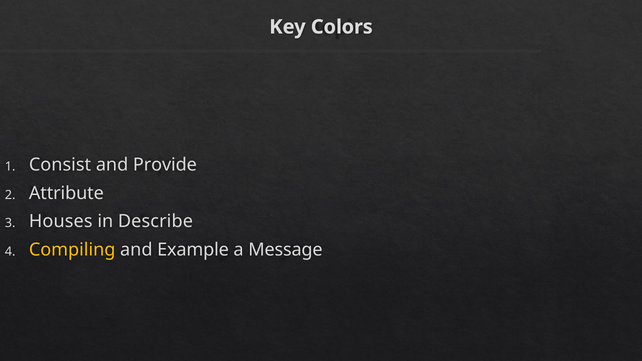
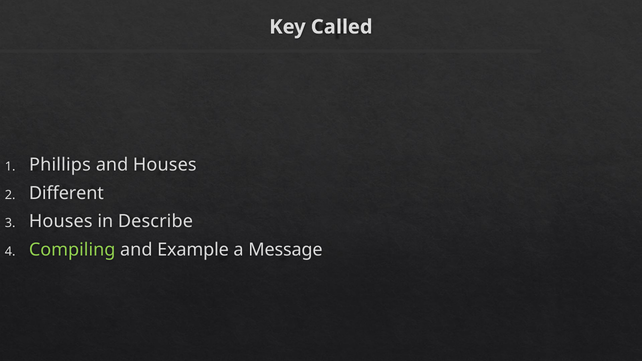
Colors: Colors -> Called
Consist: Consist -> Phillips
and Provide: Provide -> Houses
Attribute: Attribute -> Different
Compiling colour: yellow -> light green
